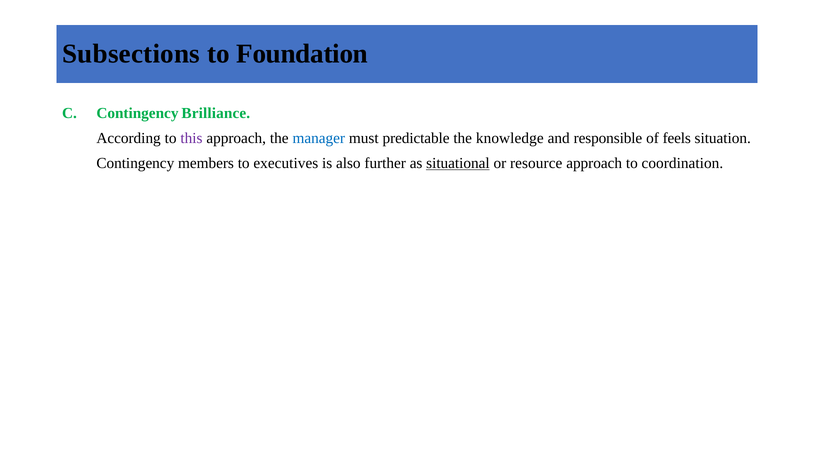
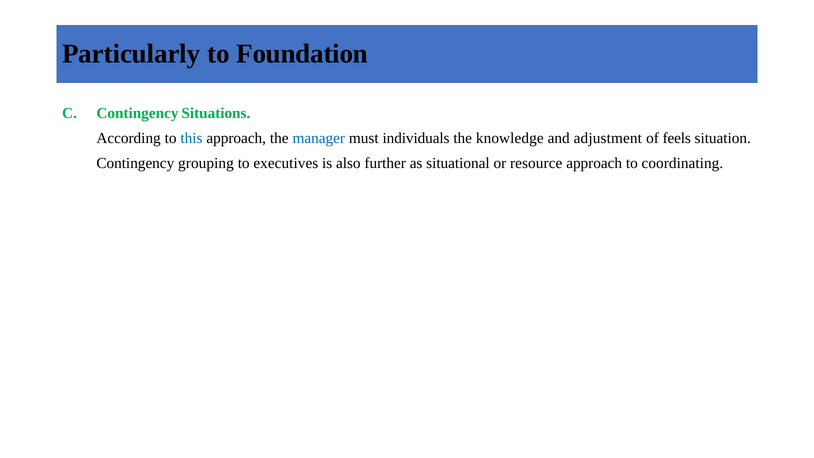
Subsections: Subsections -> Particularly
Brilliance: Brilliance -> Situations
this colour: purple -> blue
predictable: predictable -> individuals
responsible: responsible -> adjustment
members: members -> grouping
situational underline: present -> none
coordination: coordination -> coordinating
